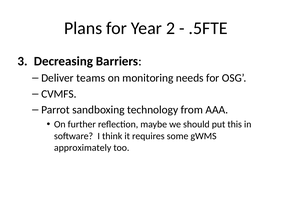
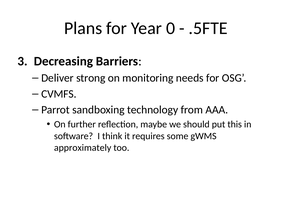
2: 2 -> 0
teams: teams -> strong
